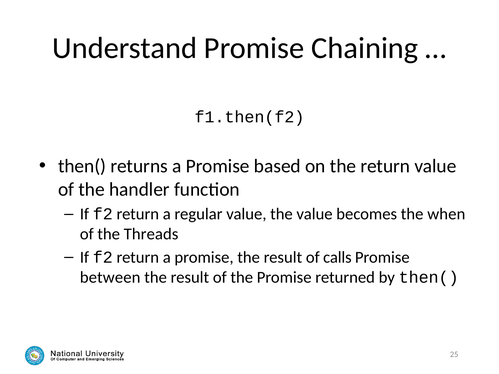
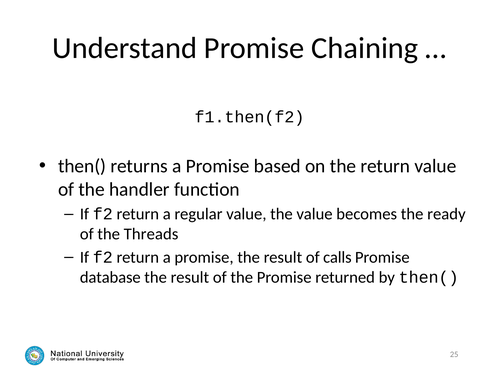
when: when -> ready
between: between -> database
